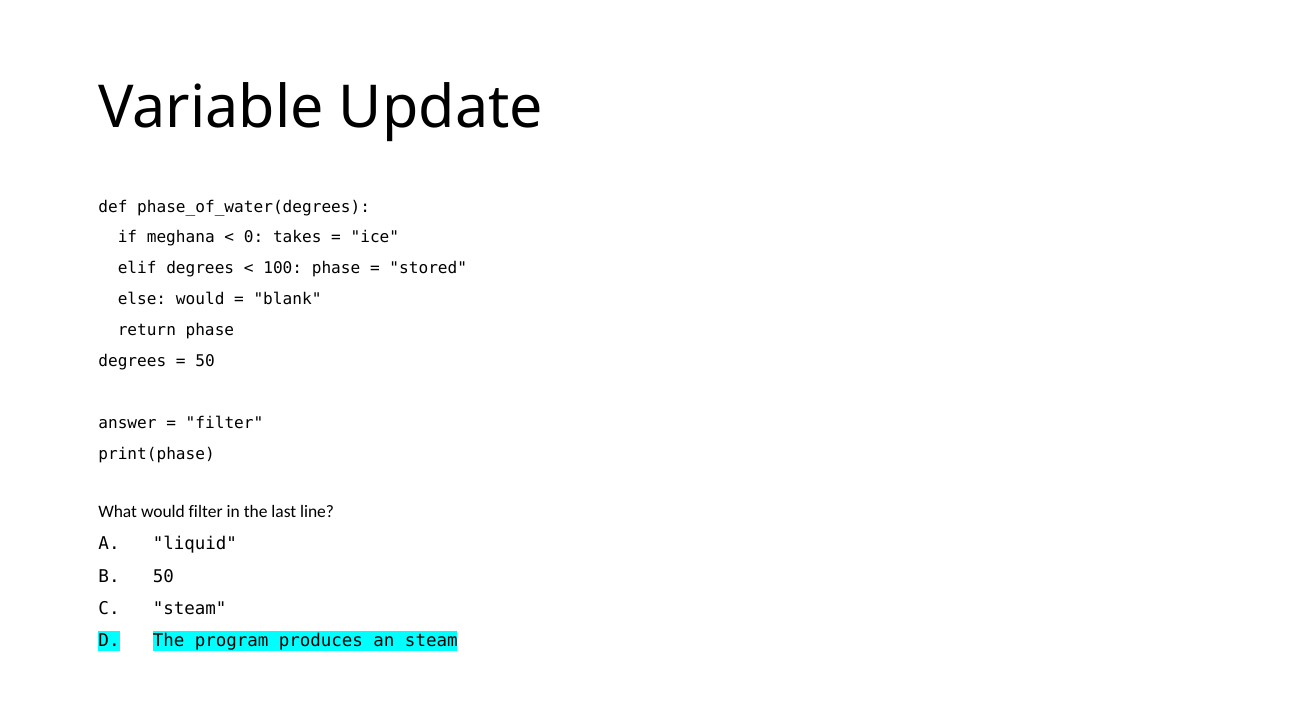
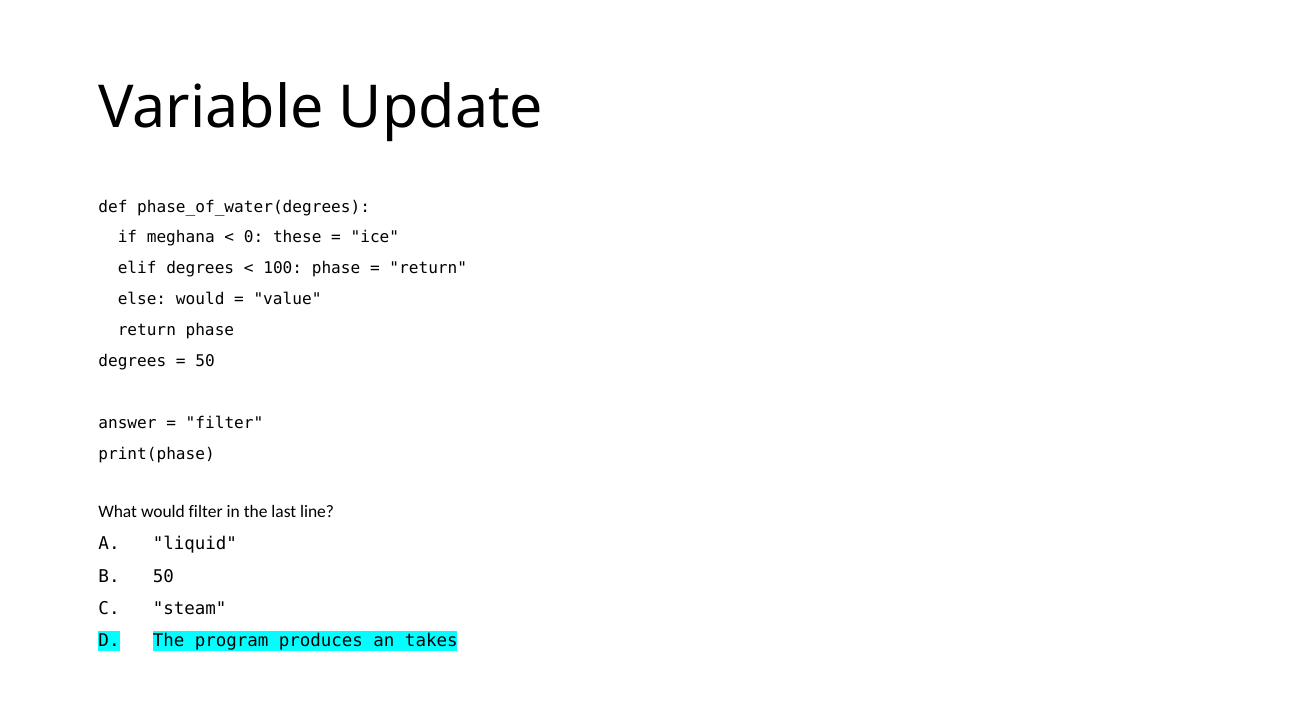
takes: takes -> these
stored at (428, 269): stored -> return
blank: blank -> value
an steam: steam -> takes
